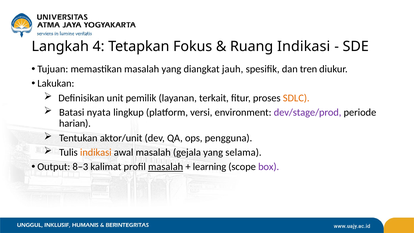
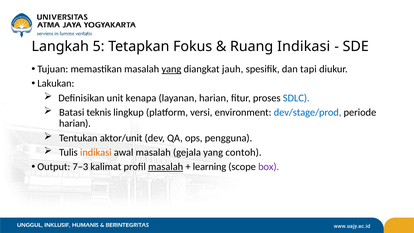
4: 4 -> 5
yang at (171, 69) underline: none -> present
tren: tren -> tapi
pemilik: pemilik -> kenapa
layanan terkait: terkait -> harian
SDLC colour: orange -> blue
nyata: nyata -> teknis
dev/stage/prod colour: purple -> blue
selama: selama -> contoh
8–3: 8–3 -> 7–3
